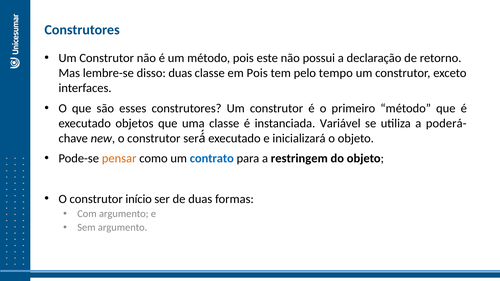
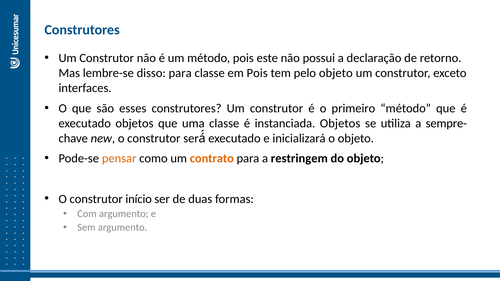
disso duas: duas -> para
pelo tempo: tempo -> objeto
instanciada Variável: Variável -> Objetos
poderá-: poderá- -> sempre-
contrato colour: blue -> orange
